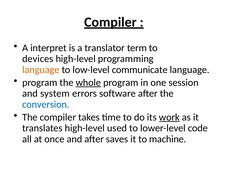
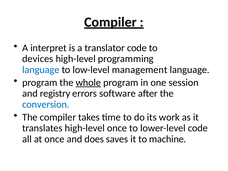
translator term: term -> code
language at (41, 70) colour: orange -> blue
communicate: communicate -> management
system: system -> registry
work underline: present -> none
high-level used: used -> once
and after: after -> does
